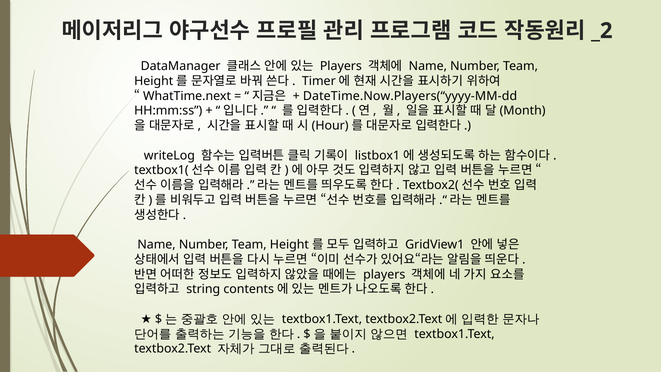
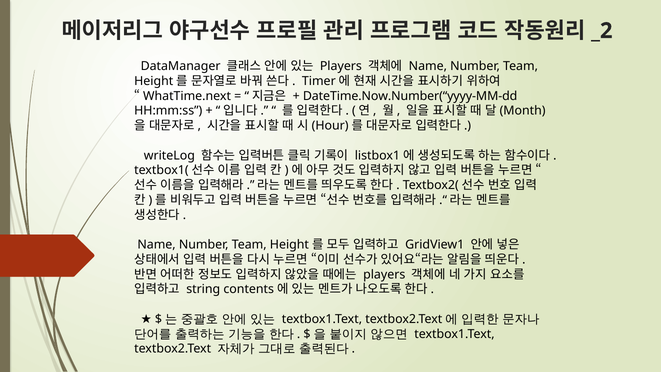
DateTime.Now.Players(“yyyy-MM-dd: DateTime.Now.Players(“yyyy-MM-dd -> DateTime.Now.Number(“yyyy-MM-dd
